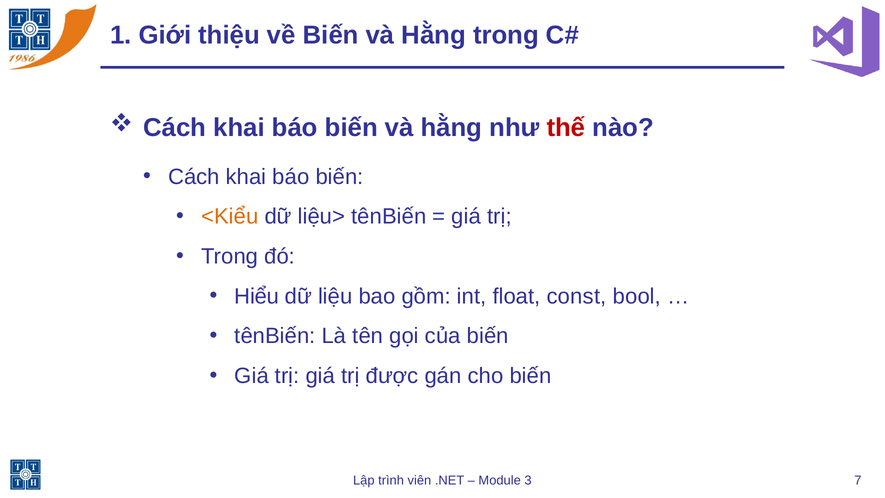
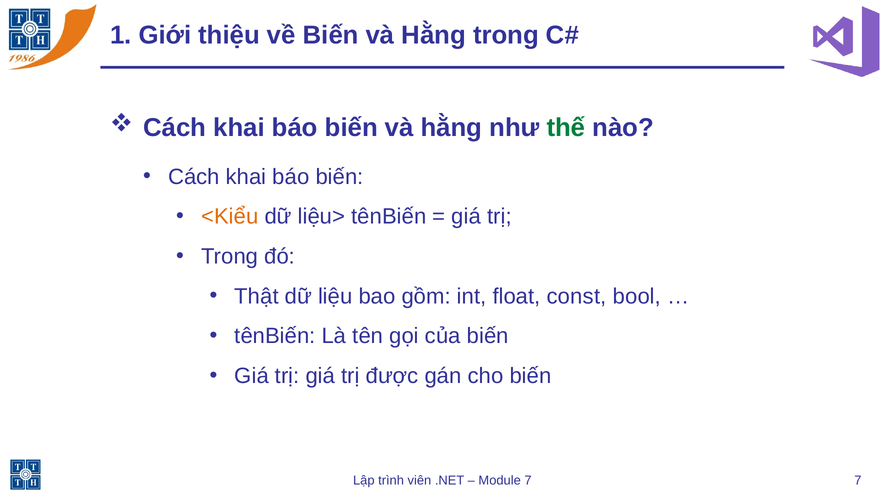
thế colour: red -> green
Hiểu: Hiểu -> Thật
3 at (528, 480): 3 -> 7
